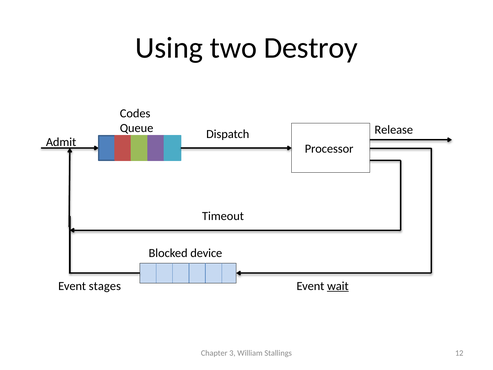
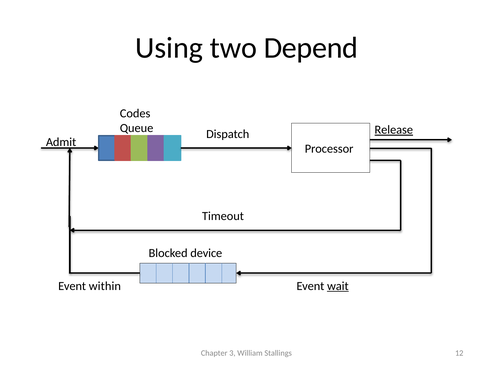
Destroy: Destroy -> Depend
Release underline: none -> present
stages: stages -> within
